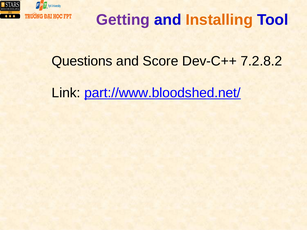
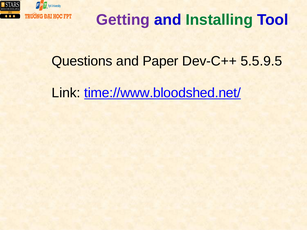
Installing colour: orange -> green
Score: Score -> Paper
7.2.8.2: 7.2.8.2 -> 5.5.9.5
part://www.bloodshed.net/: part://www.bloodshed.net/ -> time://www.bloodshed.net/
